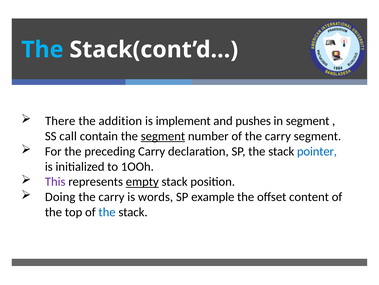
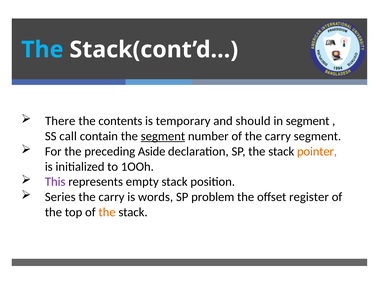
addition: addition -> contents
implement: implement -> temporary
pushes: pushes -> should
preceding Carry: Carry -> Aside
pointer colour: blue -> orange
empty underline: present -> none
Doing: Doing -> Series
example: example -> problem
content: content -> register
the at (107, 212) colour: blue -> orange
